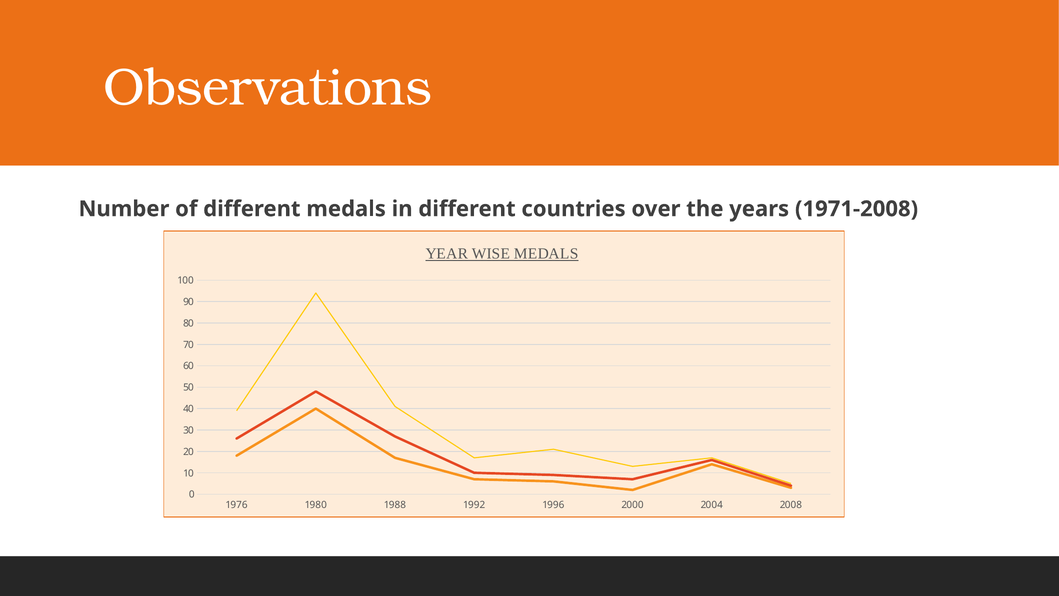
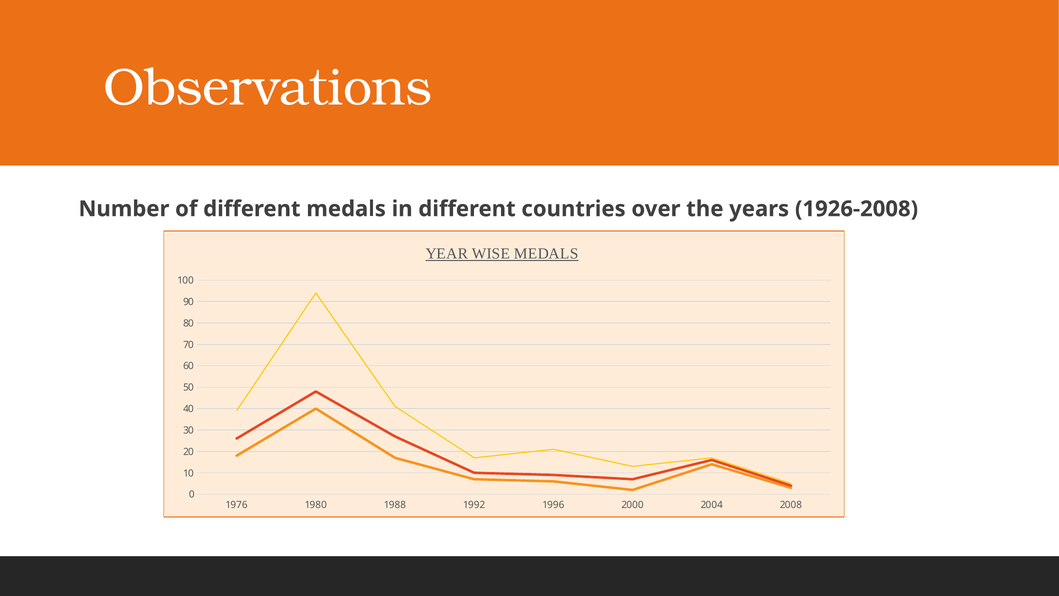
1971-2008: 1971-2008 -> 1926-2008
